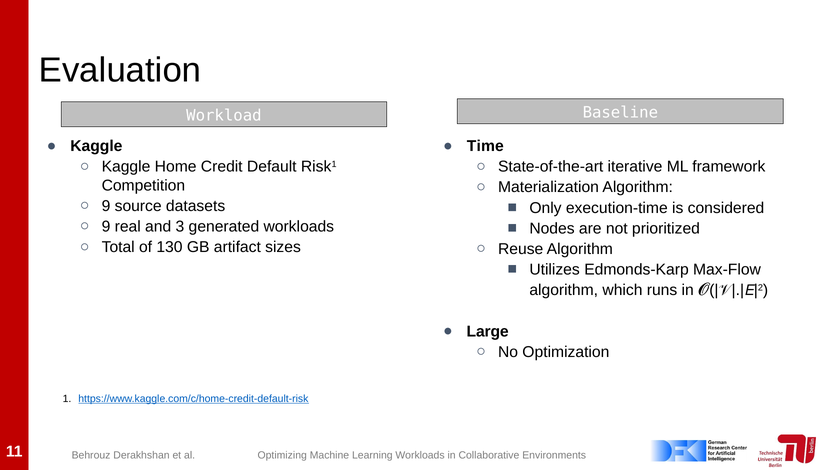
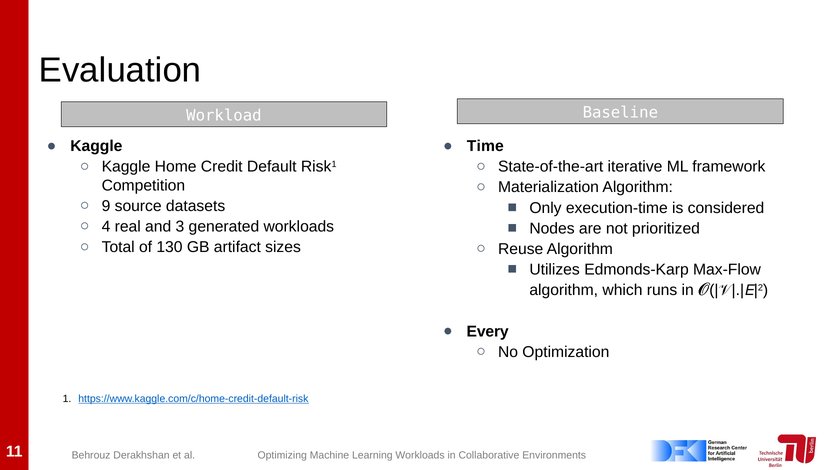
9 at (106, 227): 9 -> 4
Large: Large -> Every
